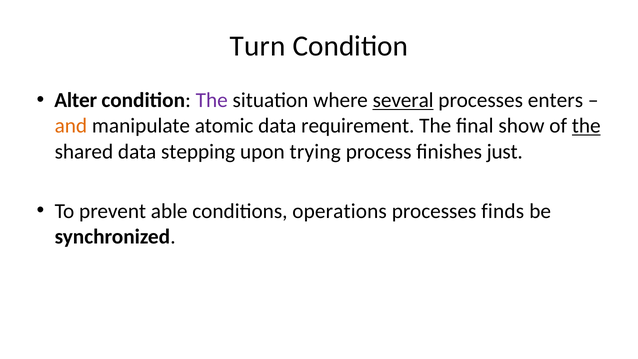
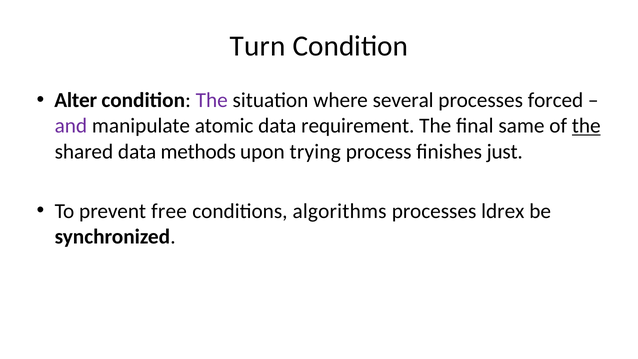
several underline: present -> none
enters: enters -> forced
and colour: orange -> purple
show: show -> same
stepping: stepping -> methods
able: able -> free
operations: operations -> algorithms
finds: finds -> ldrex
